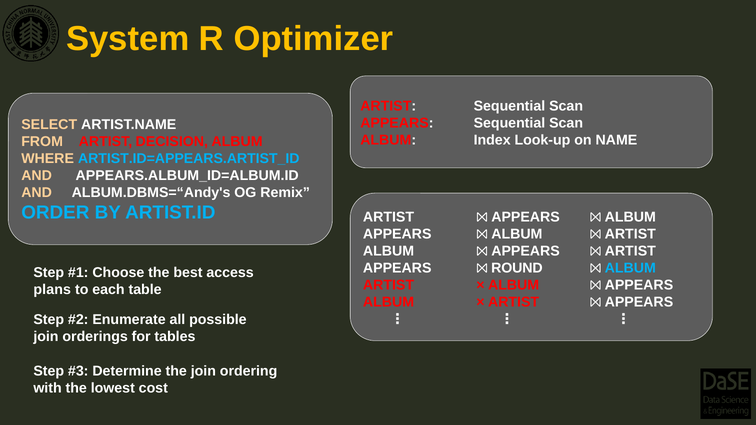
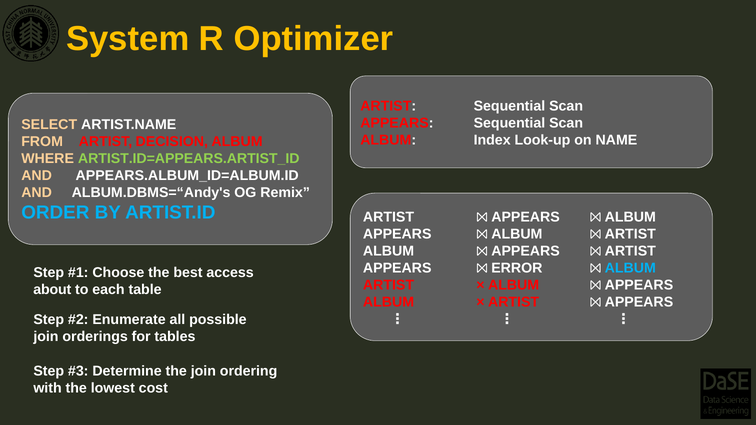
ARTIST.ID=APPEARS.ARTIST_ID colour: light blue -> light green
ROUND: ROUND -> ERROR
plans: plans -> about
